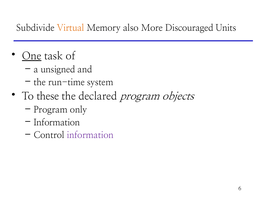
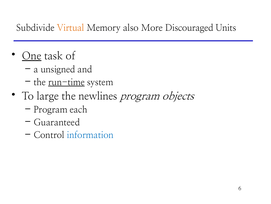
run-time underline: none -> present
these: these -> large
declared: declared -> newlines
only: only -> each
Information at (57, 122): Information -> Guaranteed
information at (90, 135) colour: purple -> blue
